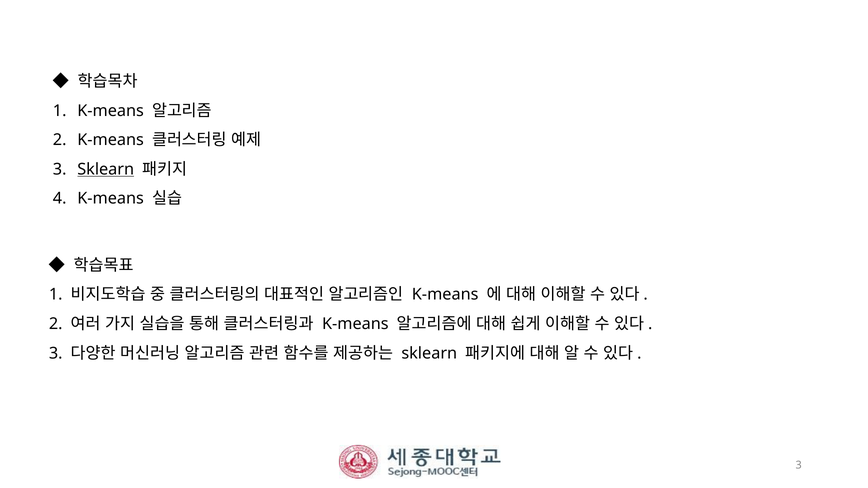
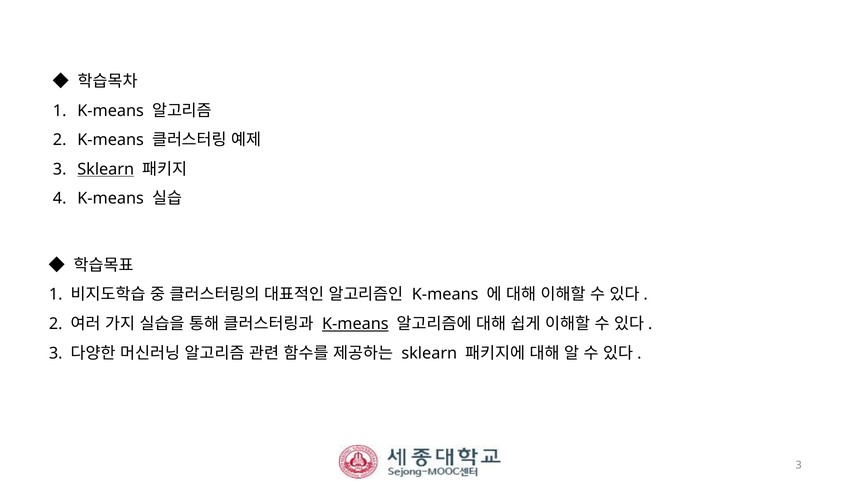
K-means at (355, 324) underline: none -> present
